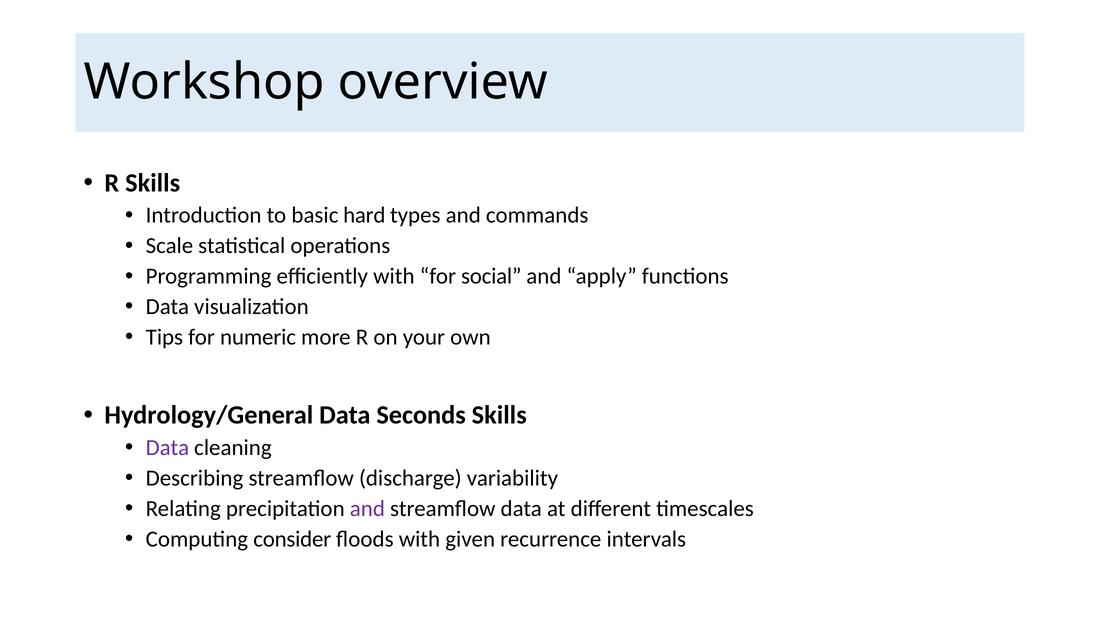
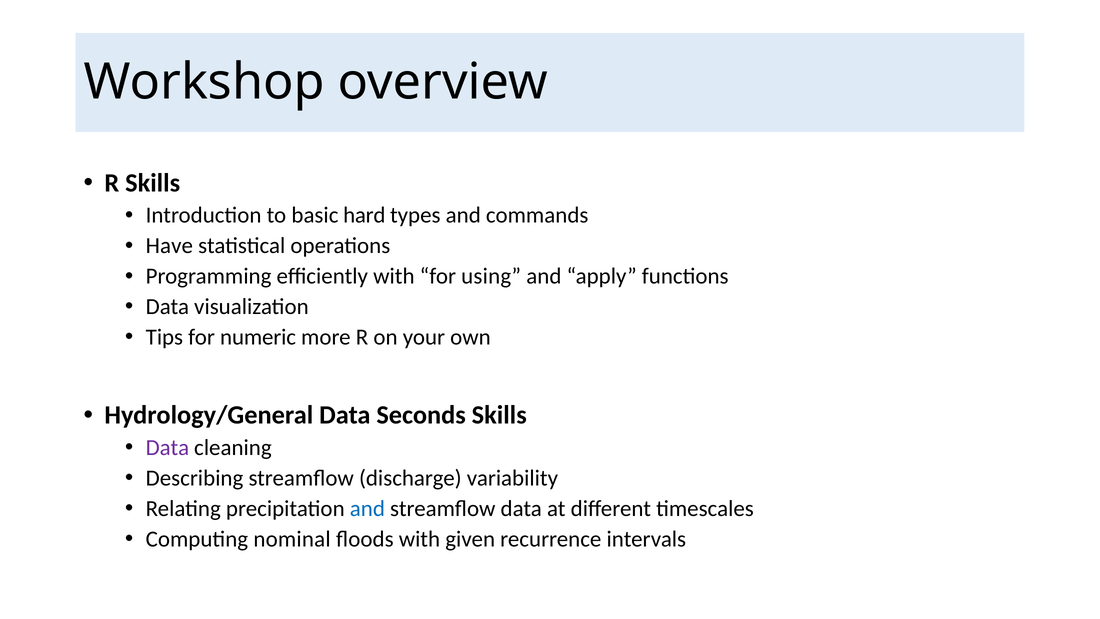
Scale: Scale -> Have
social: social -> using
and at (367, 508) colour: purple -> blue
consider: consider -> nominal
